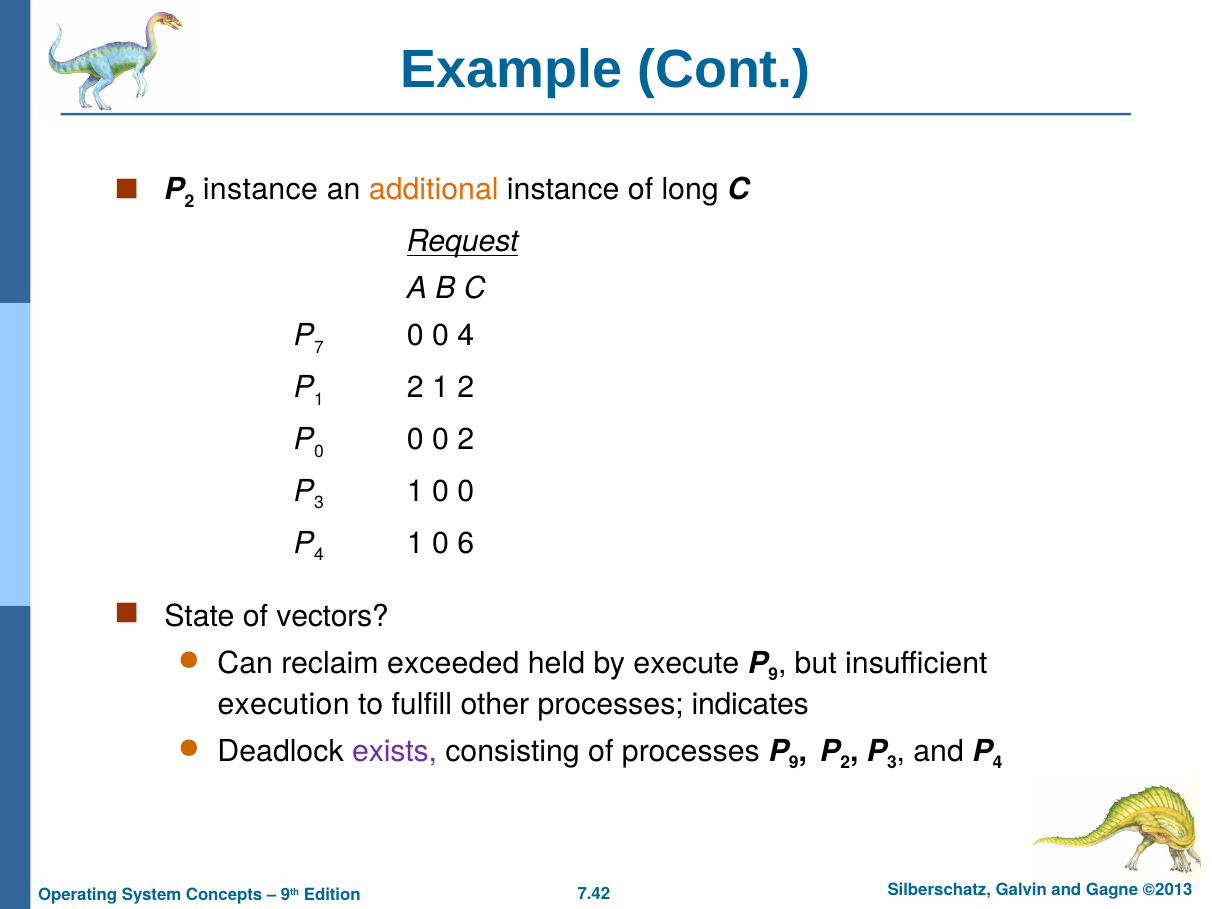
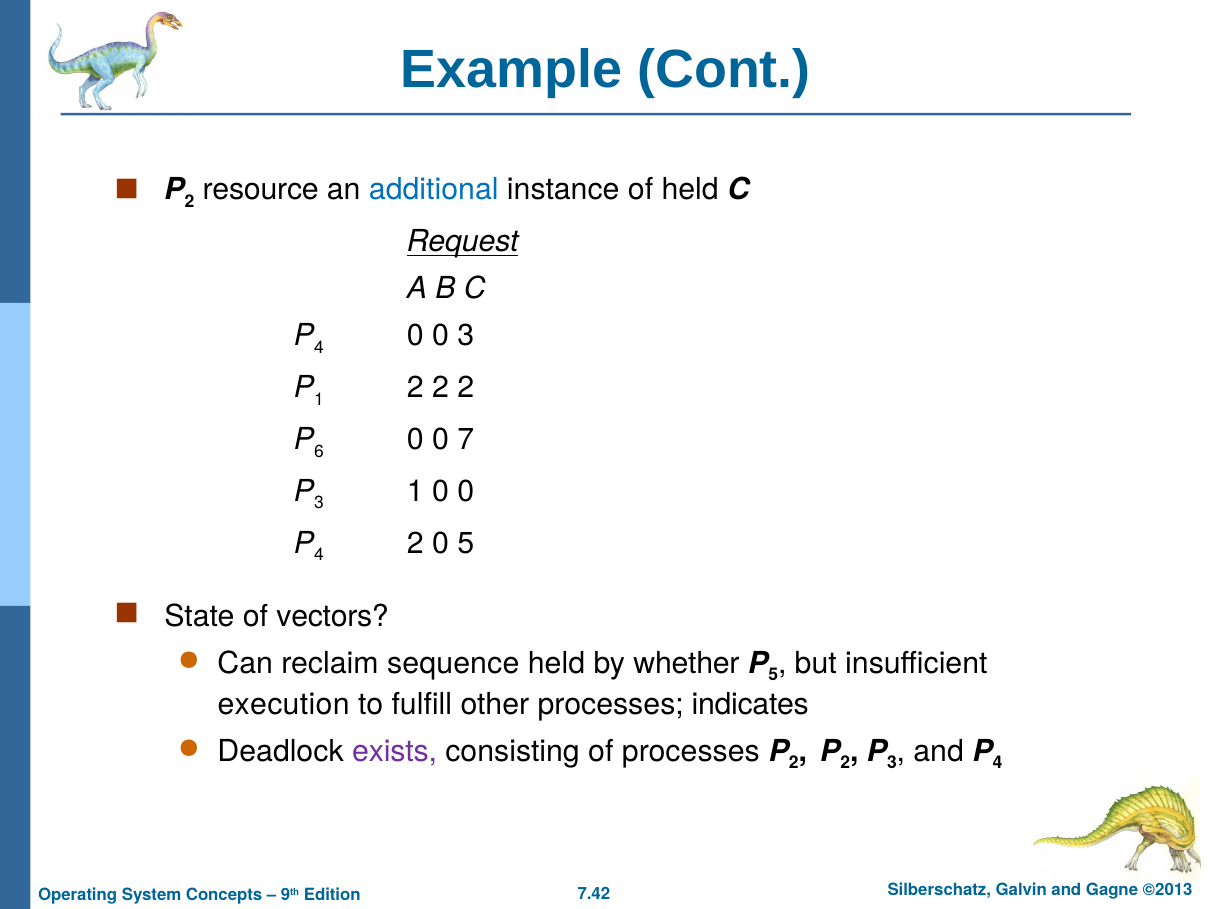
2 instance: instance -> resource
additional colour: orange -> blue
of long: long -> held
7 at (319, 347): 7 -> 4
0 4: 4 -> 3
1 2 1: 1 -> 2
0 at (319, 451): 0 -> 6
0 2: 2 -> 7
1 at (415, 543): 1 -> 2
0 6: 6 -> 5
exceeded: exceeded -> sequence
execute: execute -> whether
9 at (773, 675): 9 -> 5
9 at (794, 763): 9 -> 2
